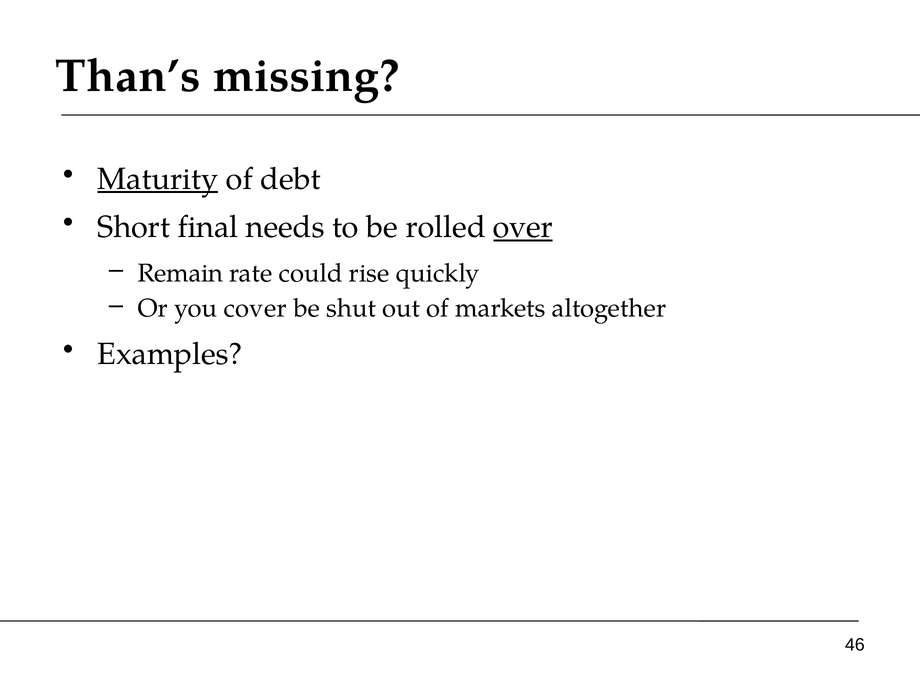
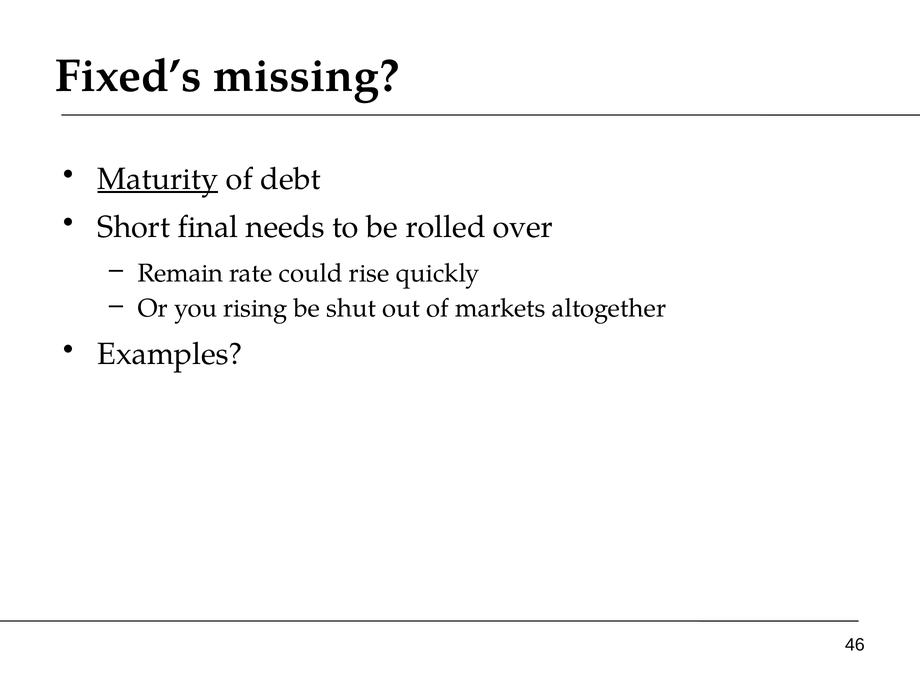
Than’s: Than’s -> Fixed’s
over underline: present -> none
cover: cover -> rising
